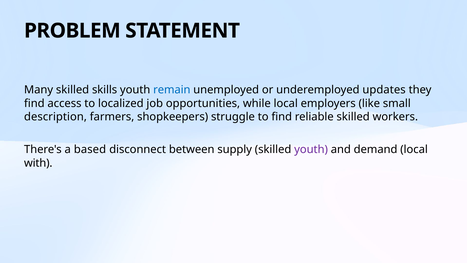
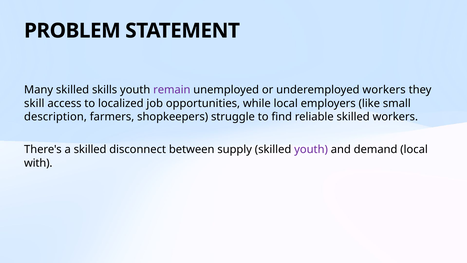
remain colour: blue -> purple
underemployed updates: updates -> workers
find at (34, 103): find -> skill
a based: based -> skilled
